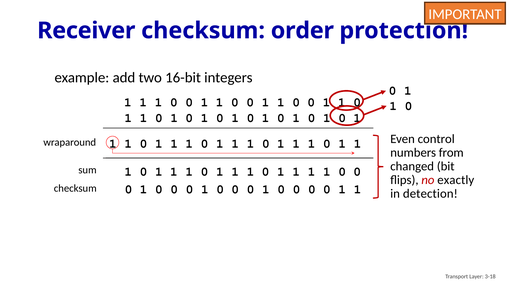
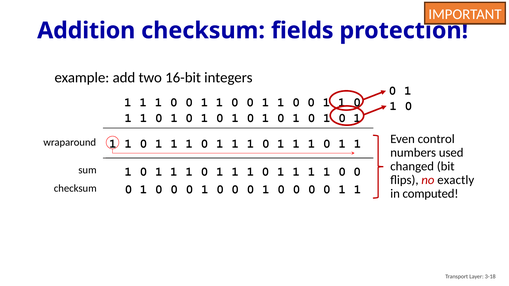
Receiver: Receiver -> Addition
order: order -> fields
from: from -> used
detection: detection -> computed
